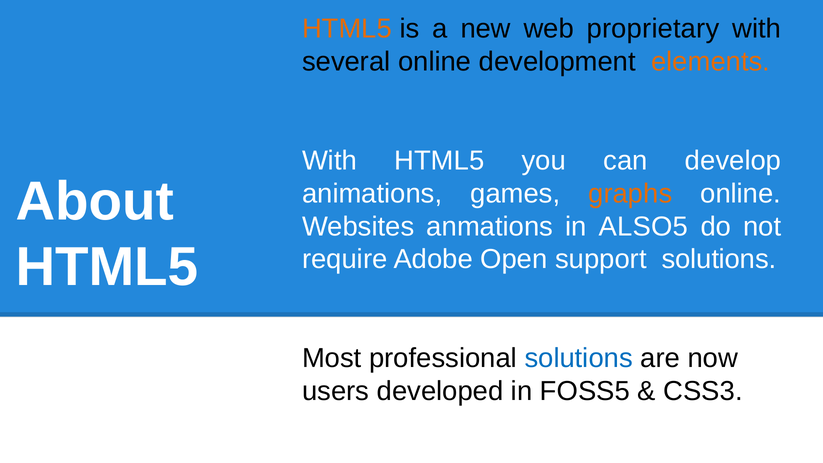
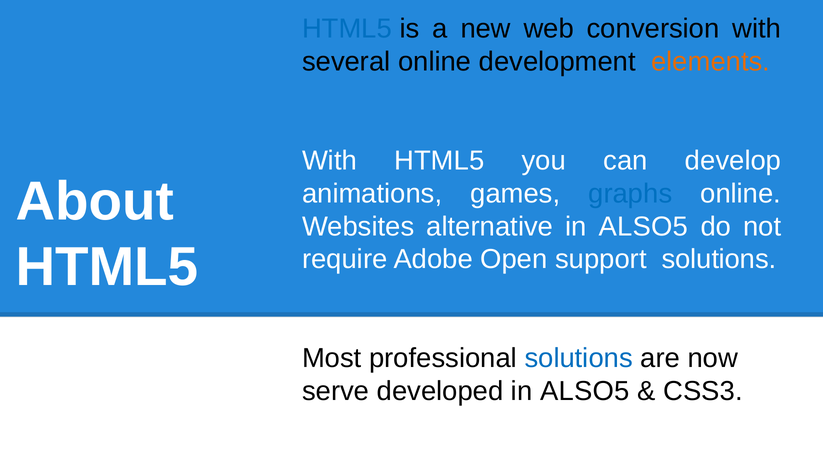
HTML5 at (347, 29) colour: orange -> blue
proprietary: proprietary -> conversion
graphs colour: orange -> blue
anmations: anmations -> alternative
users: users -> serve
developed in FOSS5: FOSS5 -> ALSO5
